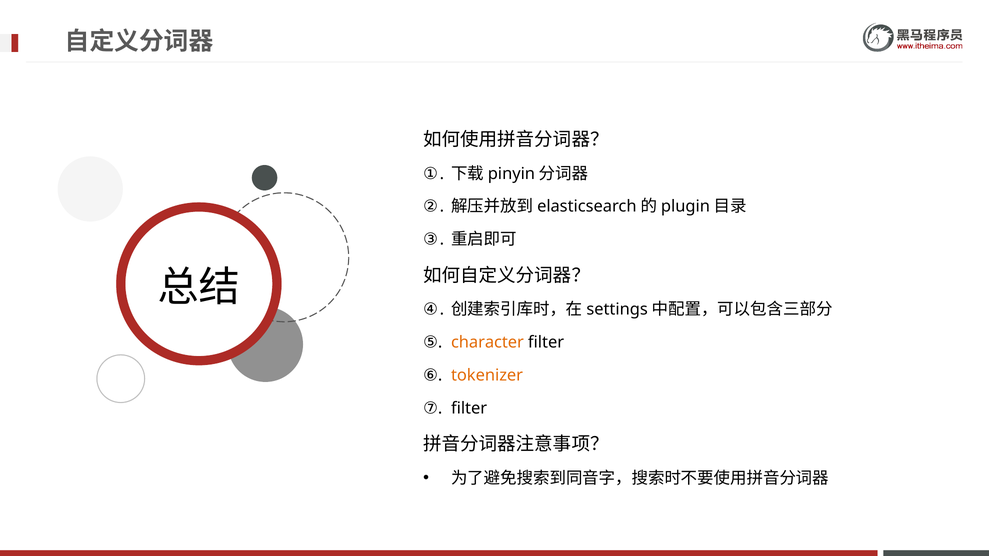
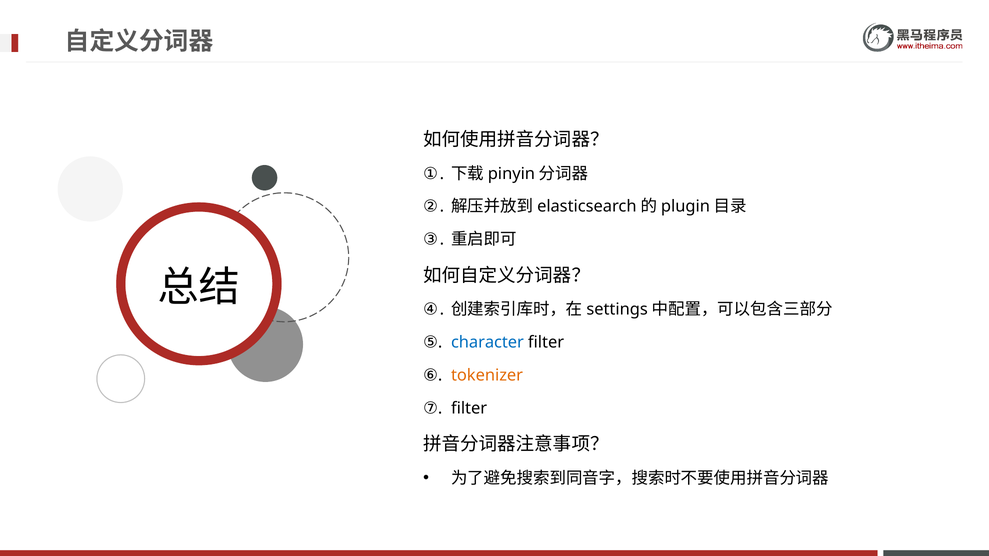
character colour: orange -> blue
